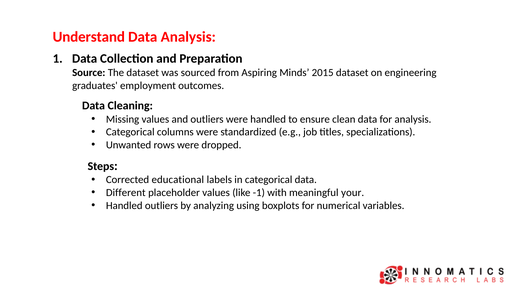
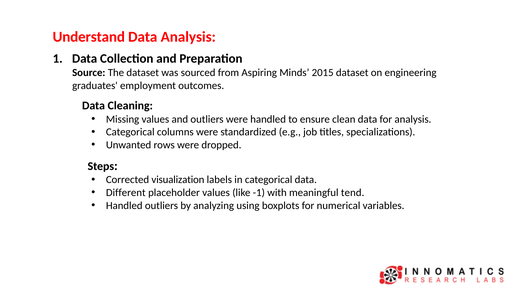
educational: educational -> visualization
your: your -> tend
